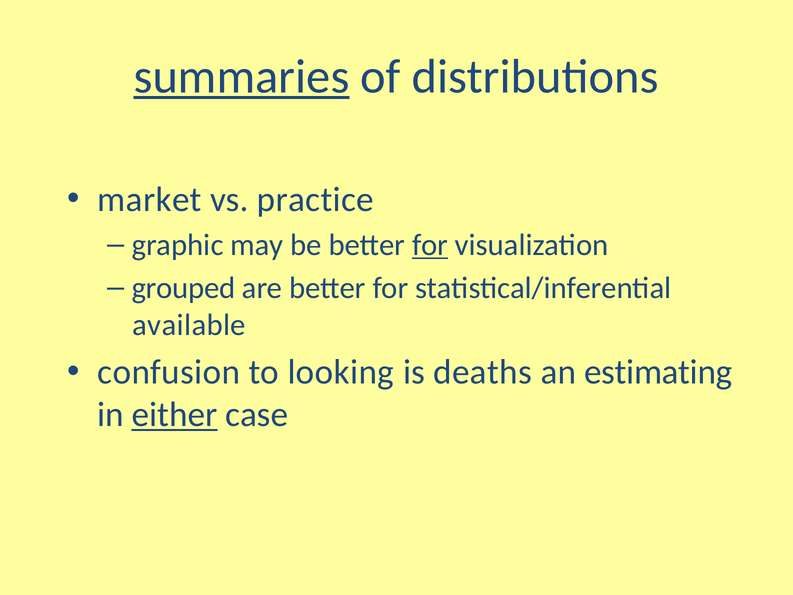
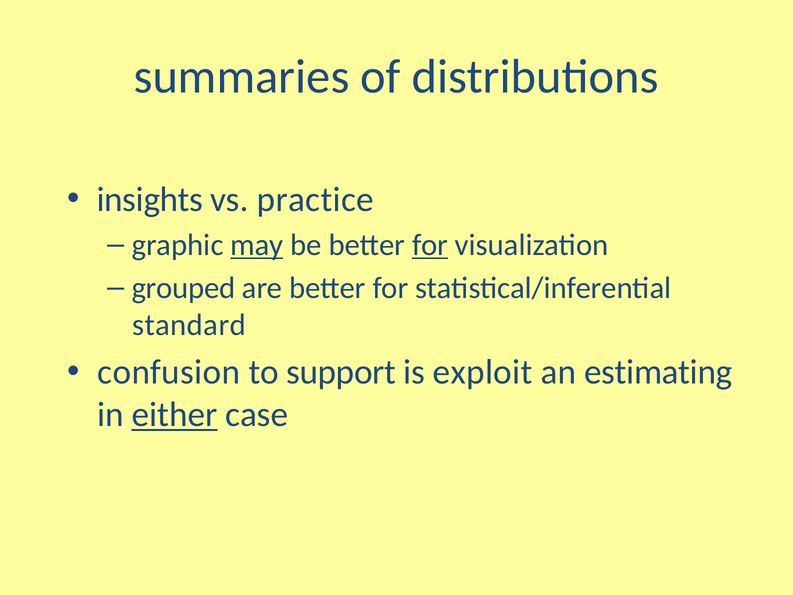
summaries underline: present -> none
market: market -> insights
may underline: none -> present
available: available -> standard
looking: looking -> support
deaths: deaths -> exploit
